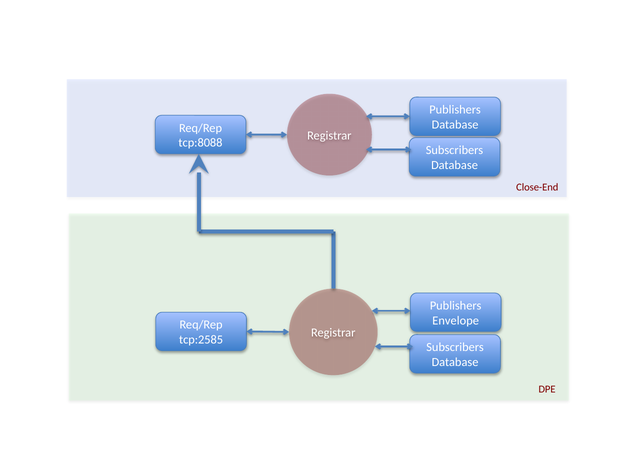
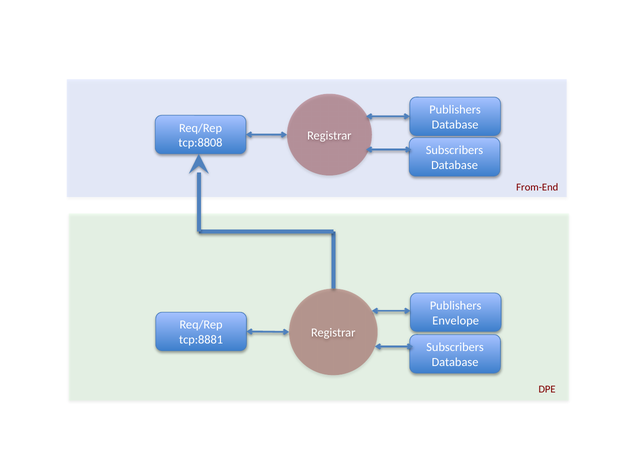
tcp:8088: tcp:8088 -> tcp:8808
Close-End: Close-End -> From-End
tcp:2585: tcp:2585 -> tcp:8881
